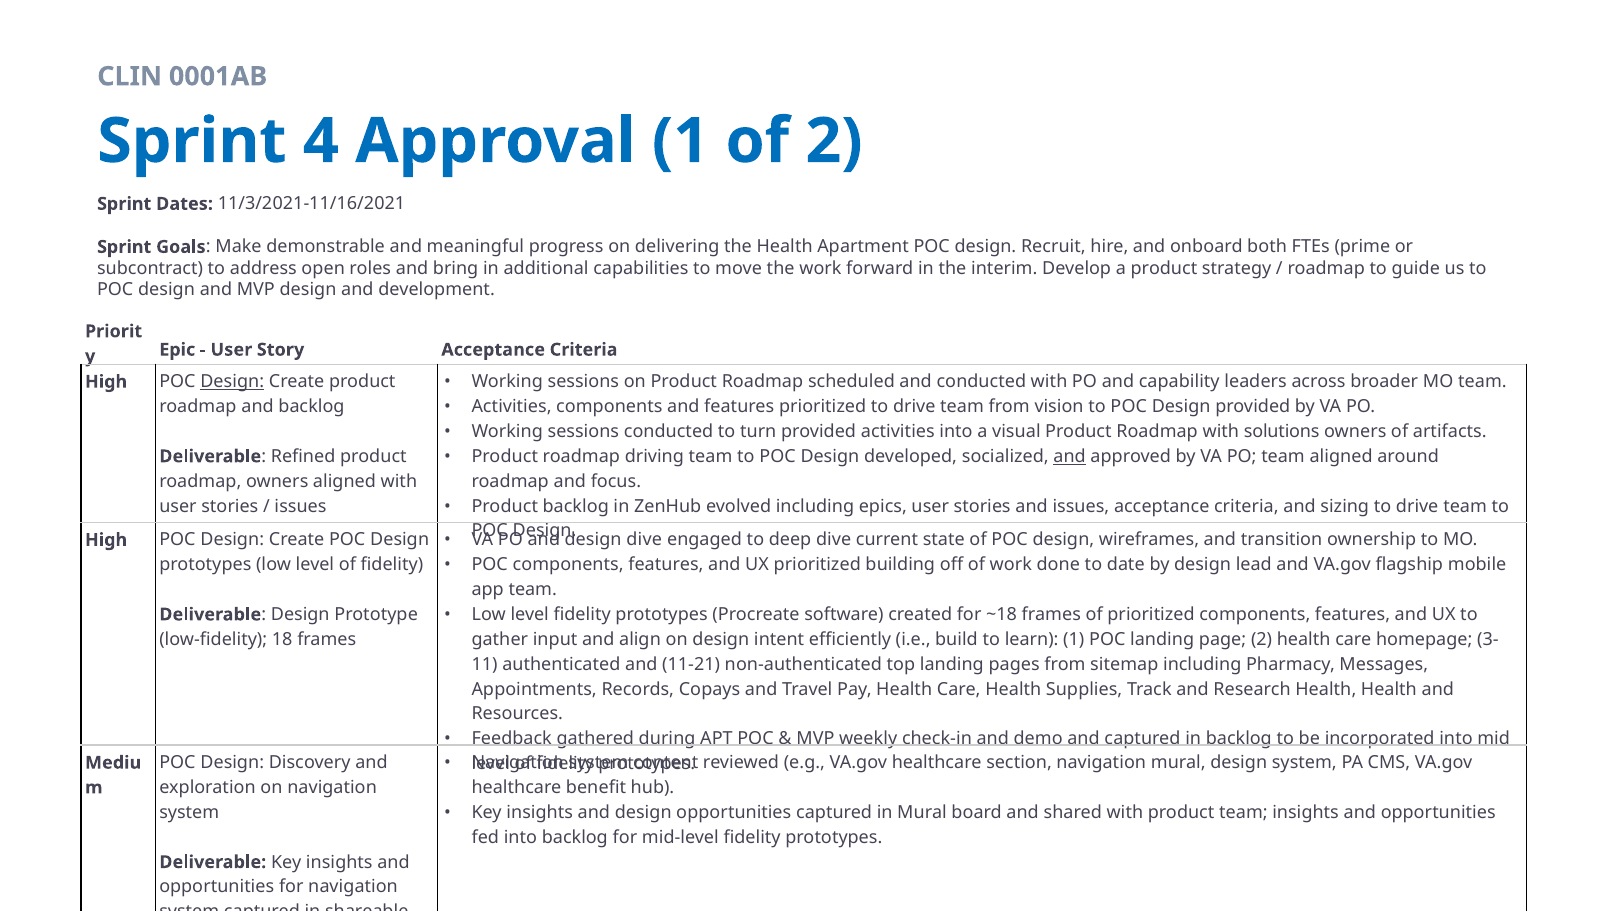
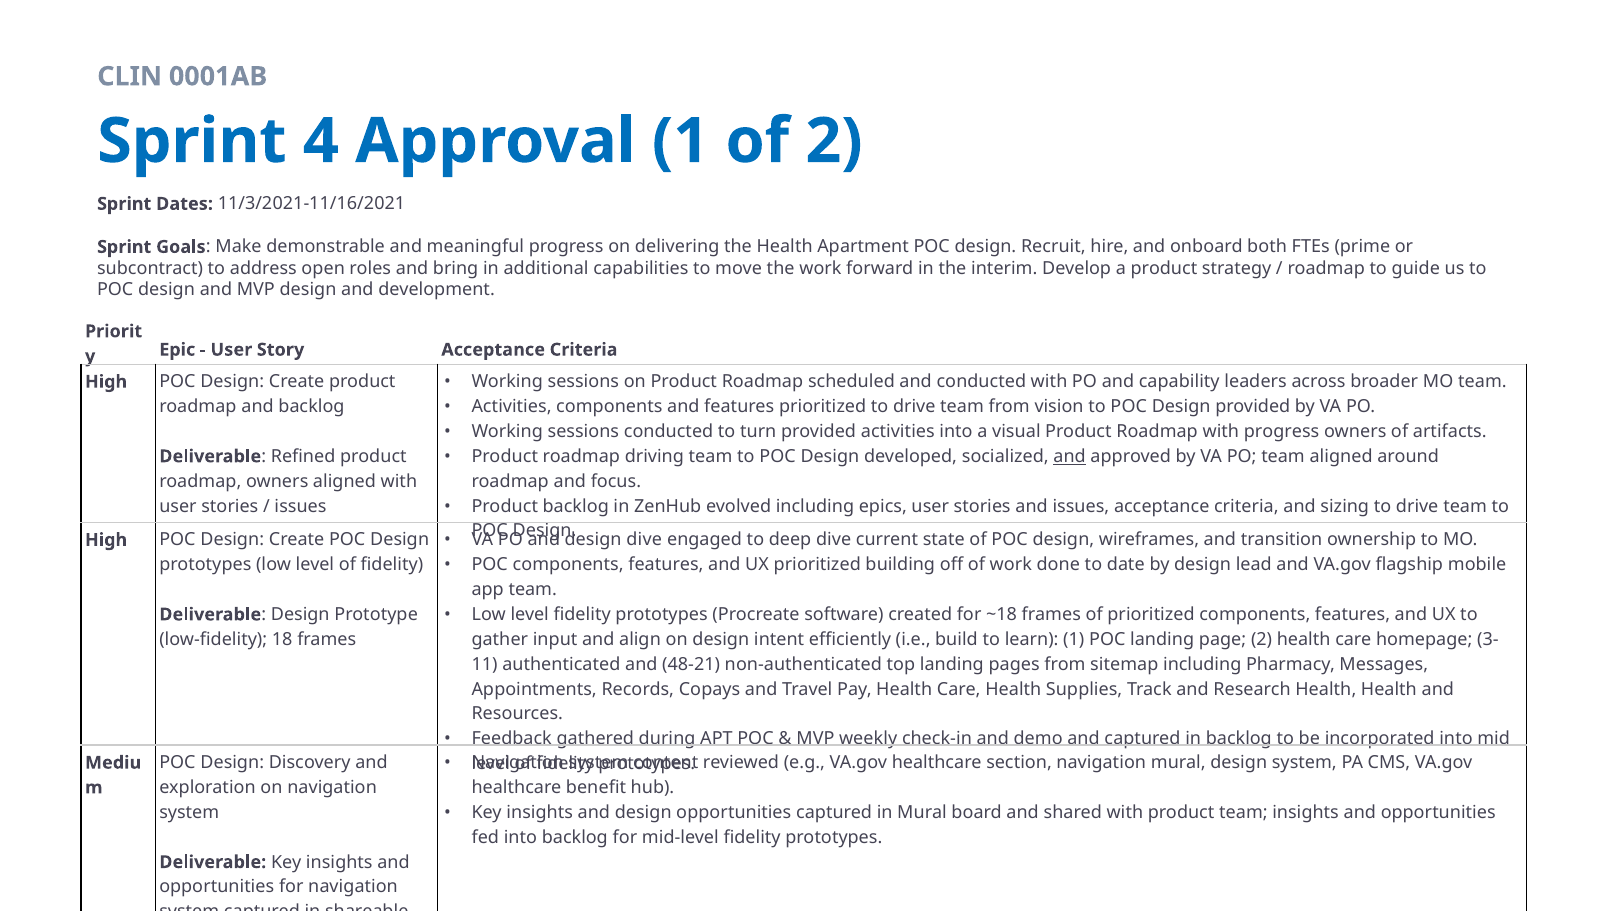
Design at (232, 382) underline: present -> none
with solutions: solutions -> progress
11-21: 11-21 -> 48-21
